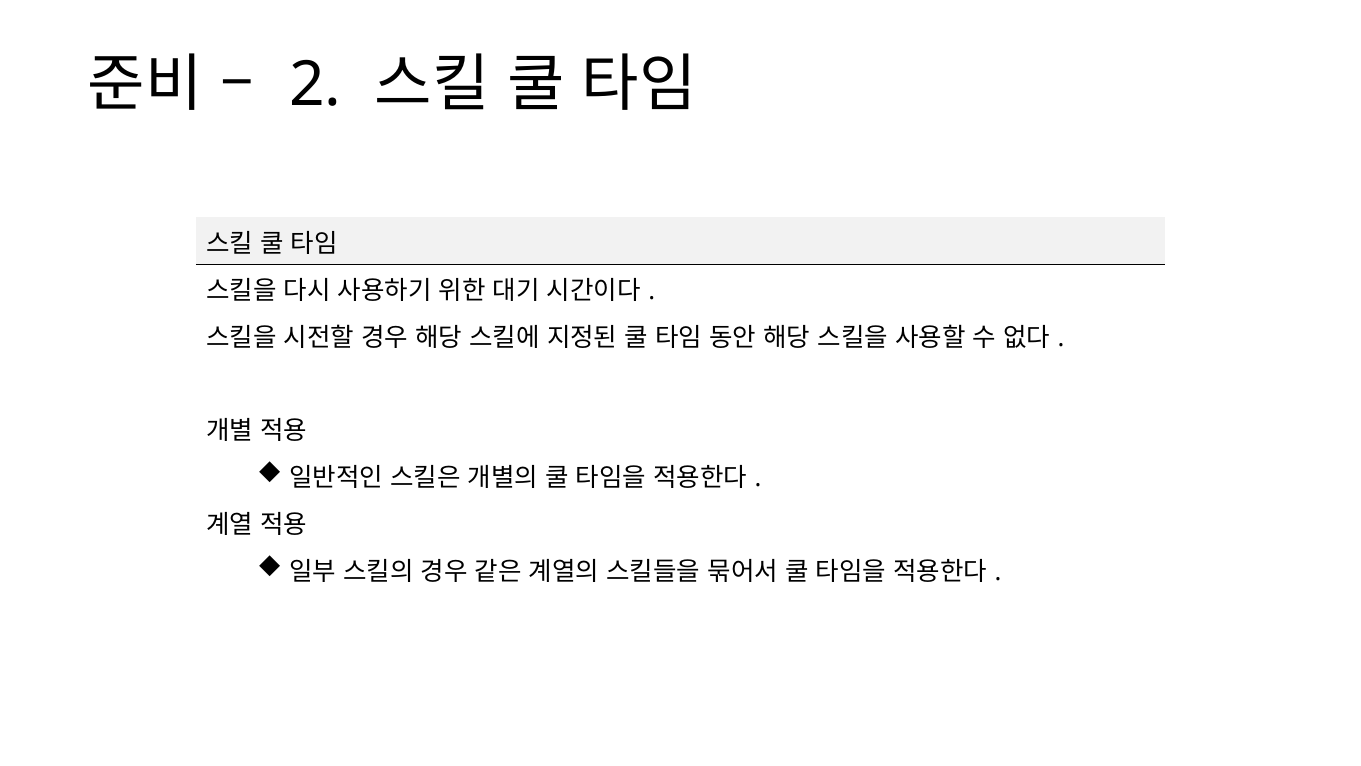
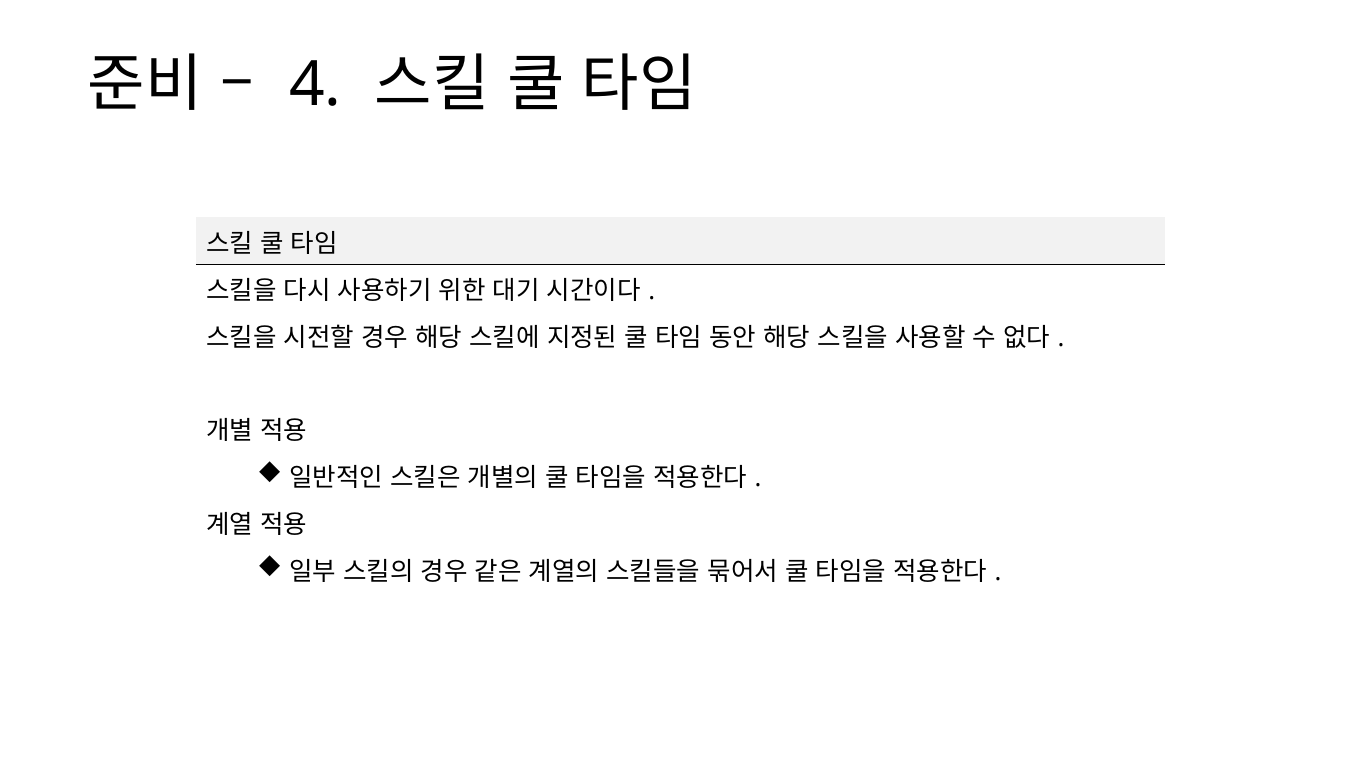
2: 2 -> 4
